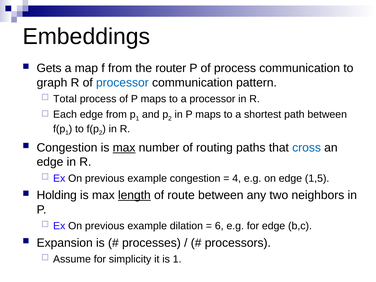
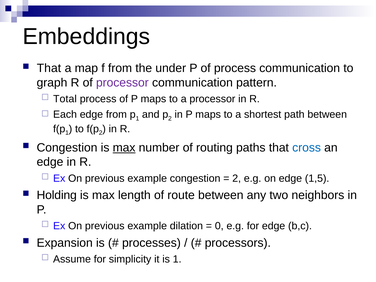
Gets at (49, 68): Gets -> That
router: router -> under
processor at (122, 83) colour: blue -> purple
4 at (237, 178): 4 -> 2
length underline: present -> none
6: 6 -> 0
